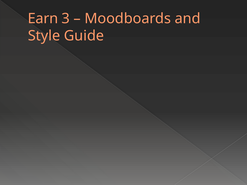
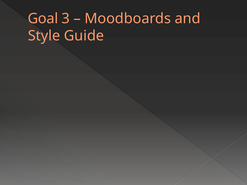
Earn: Earn -> Goal
